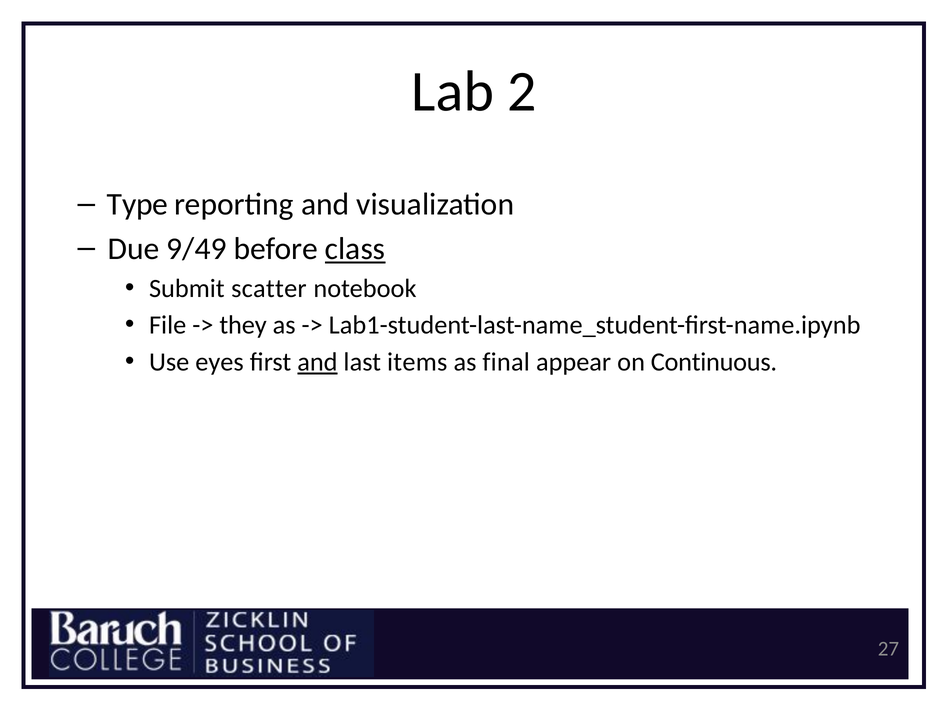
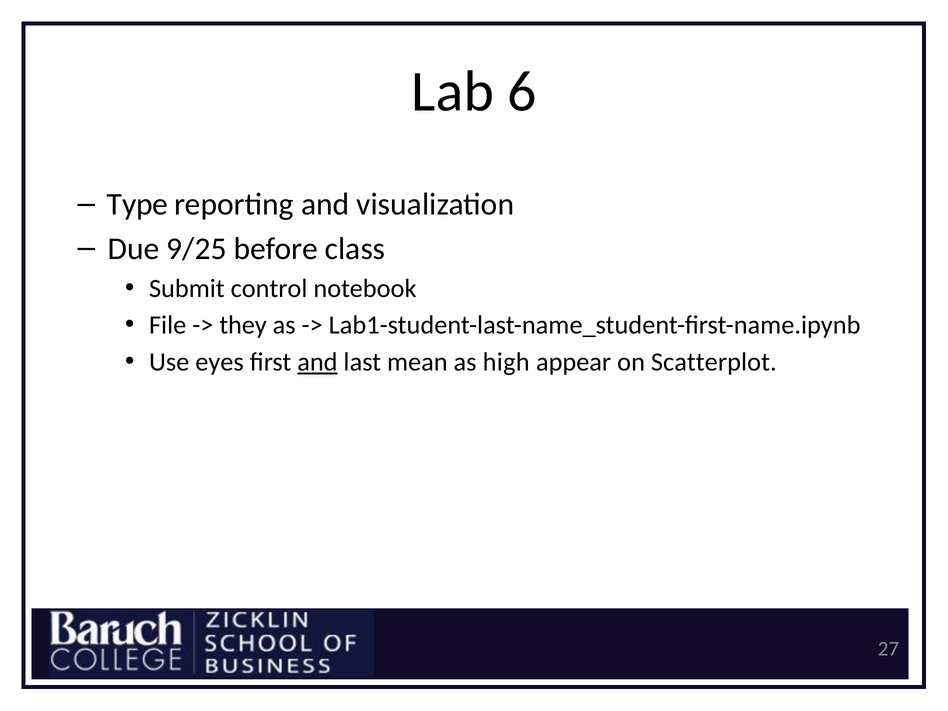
2: 2 -> 6
9/49: 9/49 -> 9/25
class underline: present -> none
scatter: scatter -> control
items: items -> mean
final: final -> high
Continuous: Continuous -> Scatterplot
